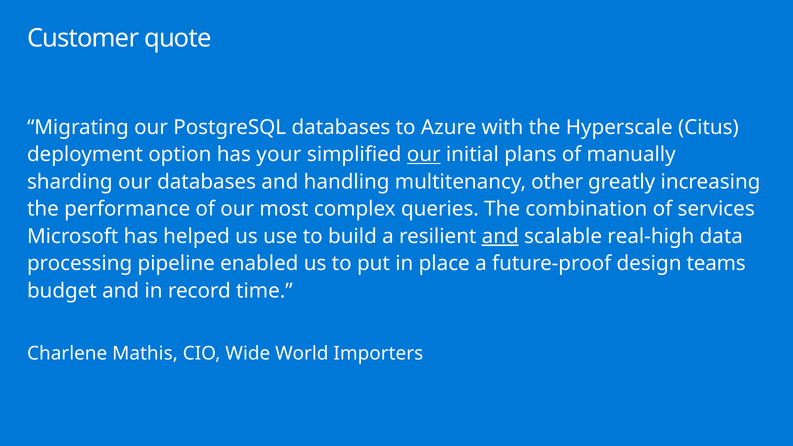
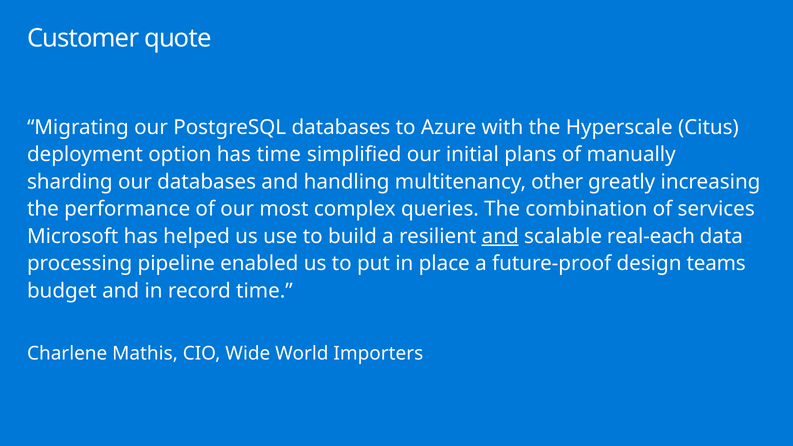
has your: your -> time
our at (424, 155) underline: present -> none
real-high: real-high -> real-each
